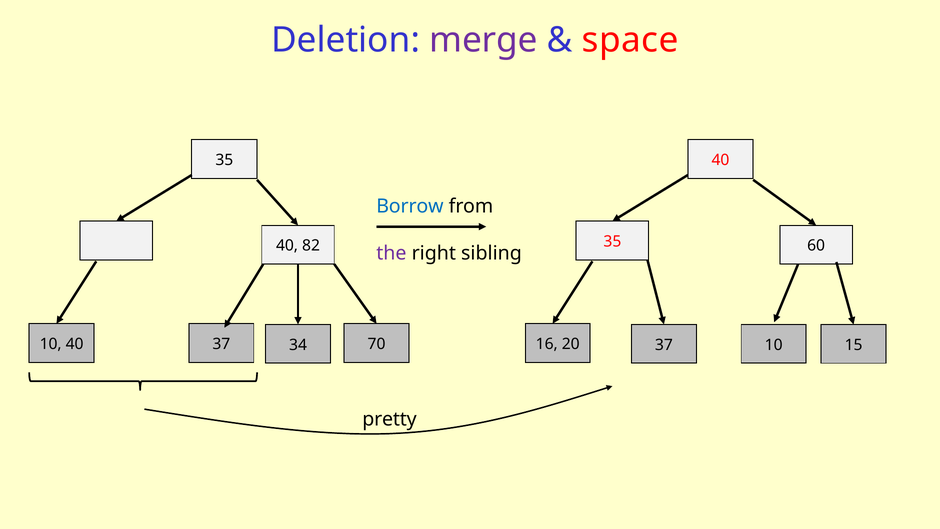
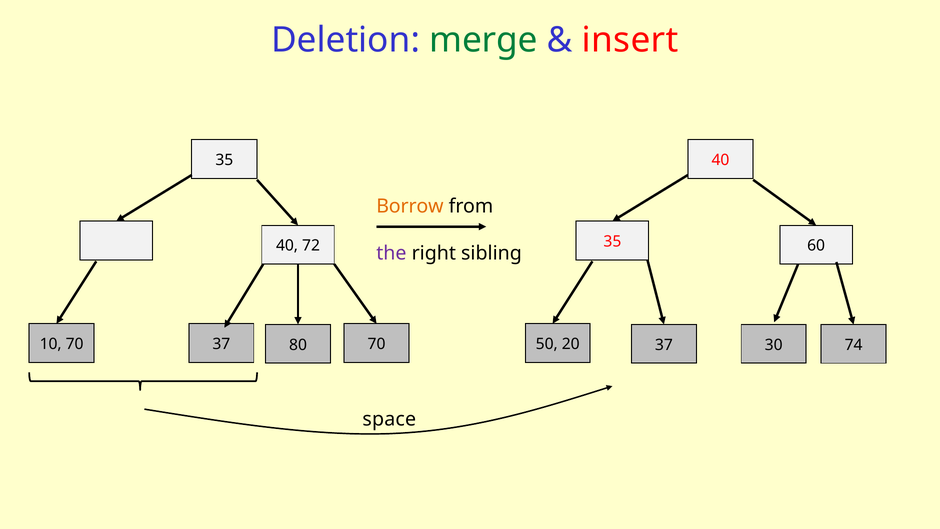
merge colour: purple -> green
space: space -> insert
Borrow colour: blue -> orange
82: 82 -> 72
10 40: 40 -> 70
34: 34 -> 80
16: 16 -> 50
15: 15 -> 74
37 10: 10 -> 30
pretty: pretty -> space
